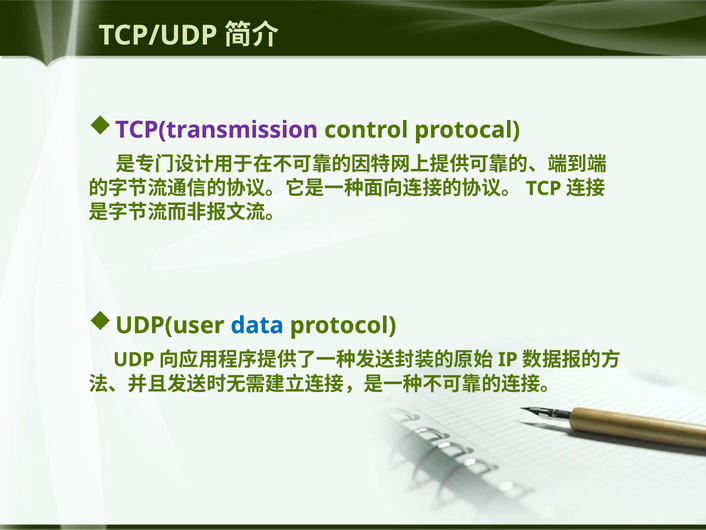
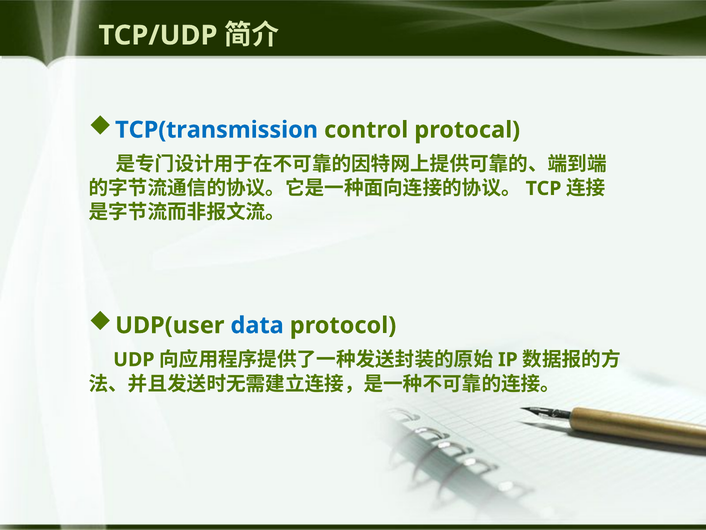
TCP(transmission colour: purple -> blue
